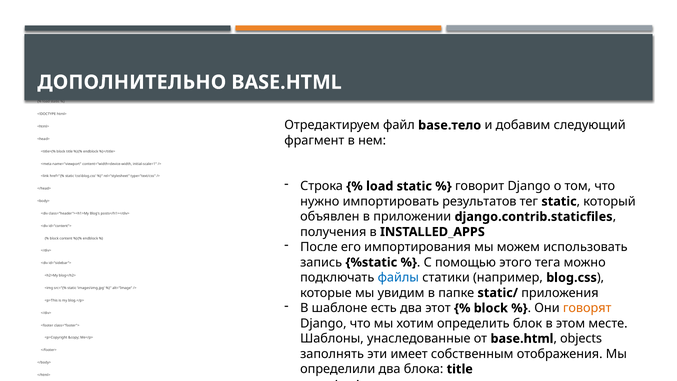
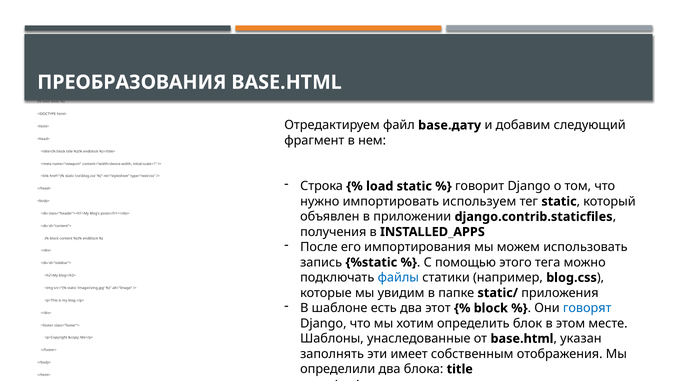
ДОПОЛНИТЕЛЬНО: ДОПОЛНИТЕЛЬНО -> ПРЕОБРАЗОВАНИЯ
base.тело: base.тело -> base.дату
результатов: результатов -> используем
говорят colour: orange -> blue
objects: objects -> указан
